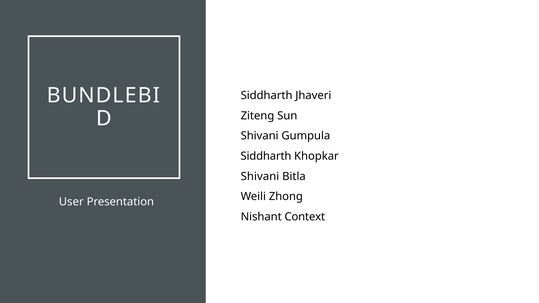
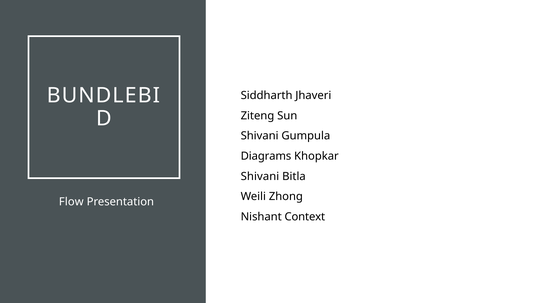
Siddharth at (266, 156): Siddharth -> Diagrams
User: User -> Flow
